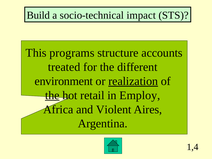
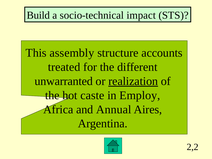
programs: programs -> assembly
environment: environment -> unwarranted
the at (52, 95) underline: present -> none
retail: retail -> caste
Violent: Violent -> Annual
1,4: 1,4 -> 2,2
